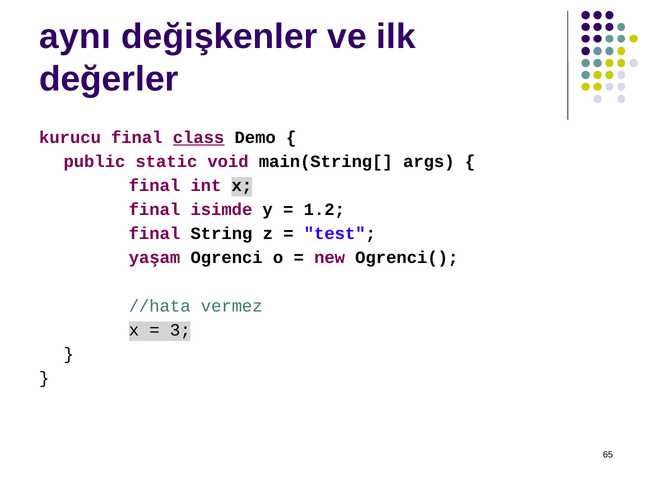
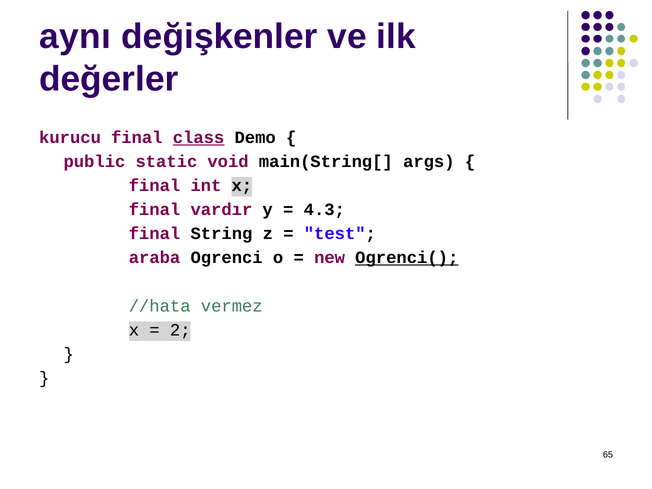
isimde: isimde -> vardır
1.2: 1.2 -> 4.3
yaşam: yaşam -> araba
Ogrenci( underline: none -> present
3: 3 -> 2
